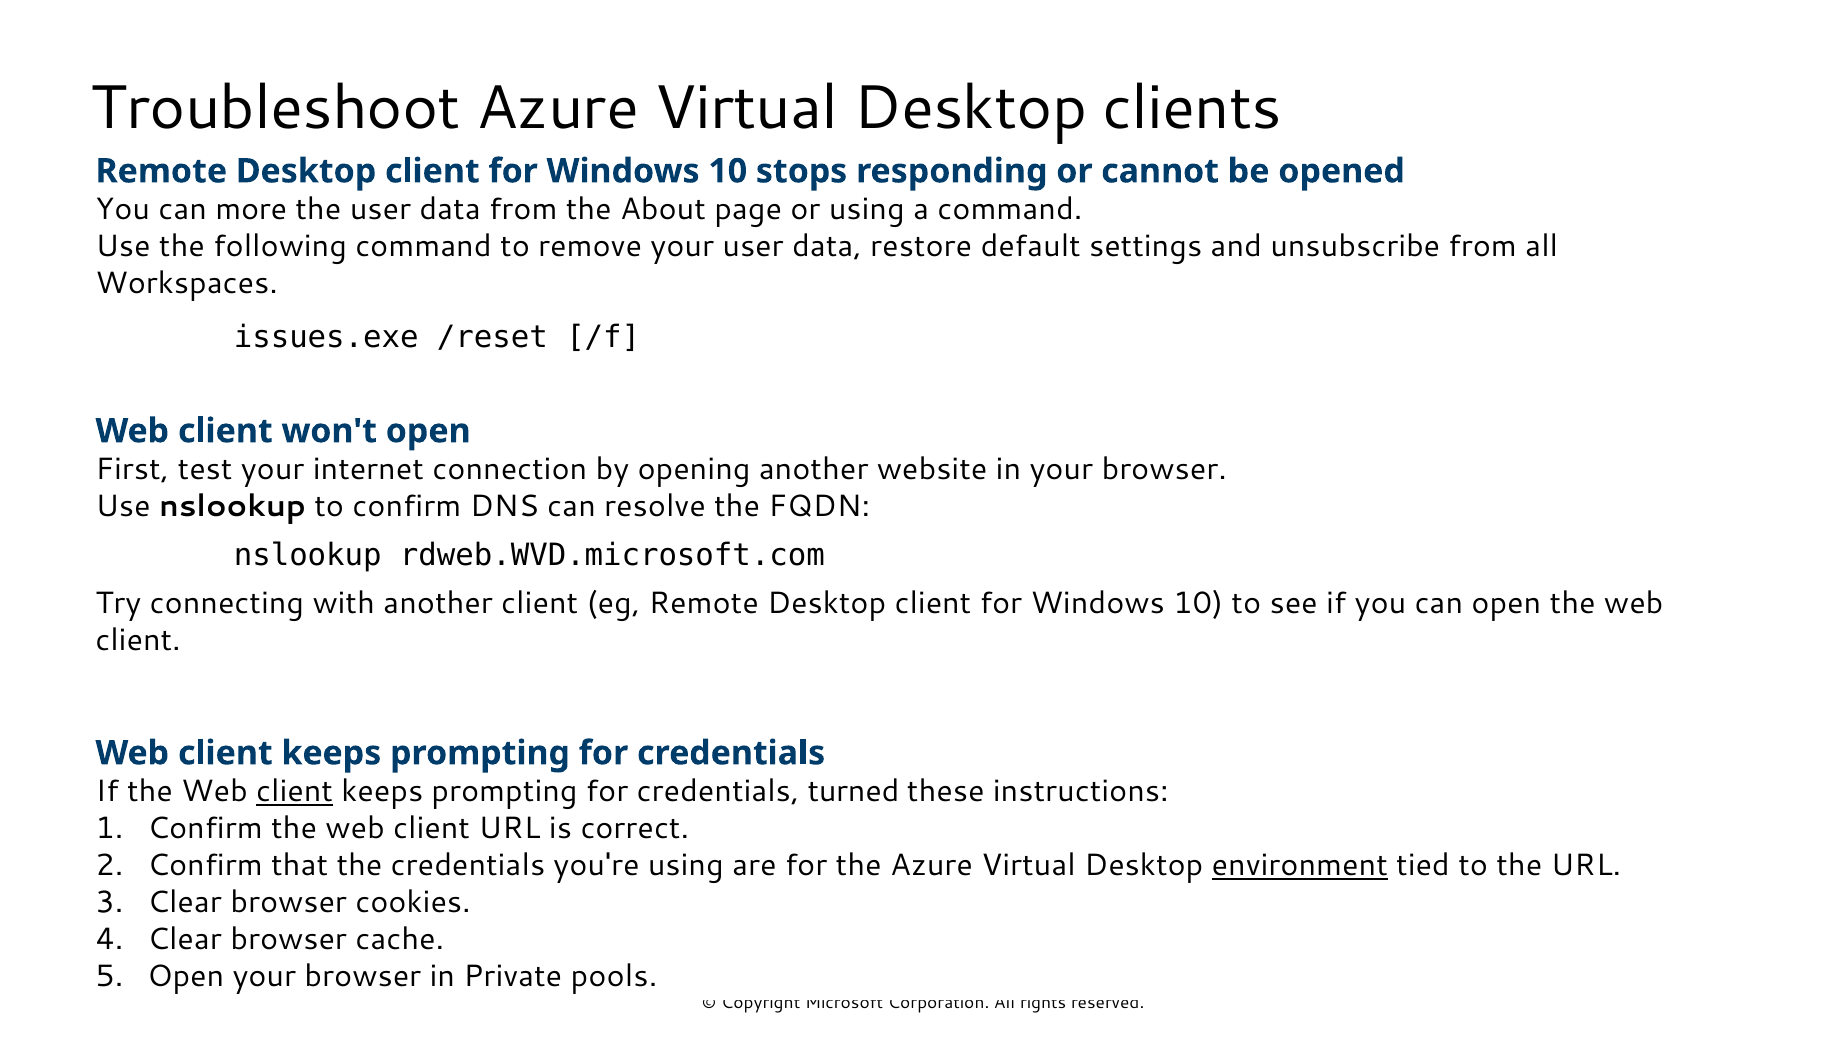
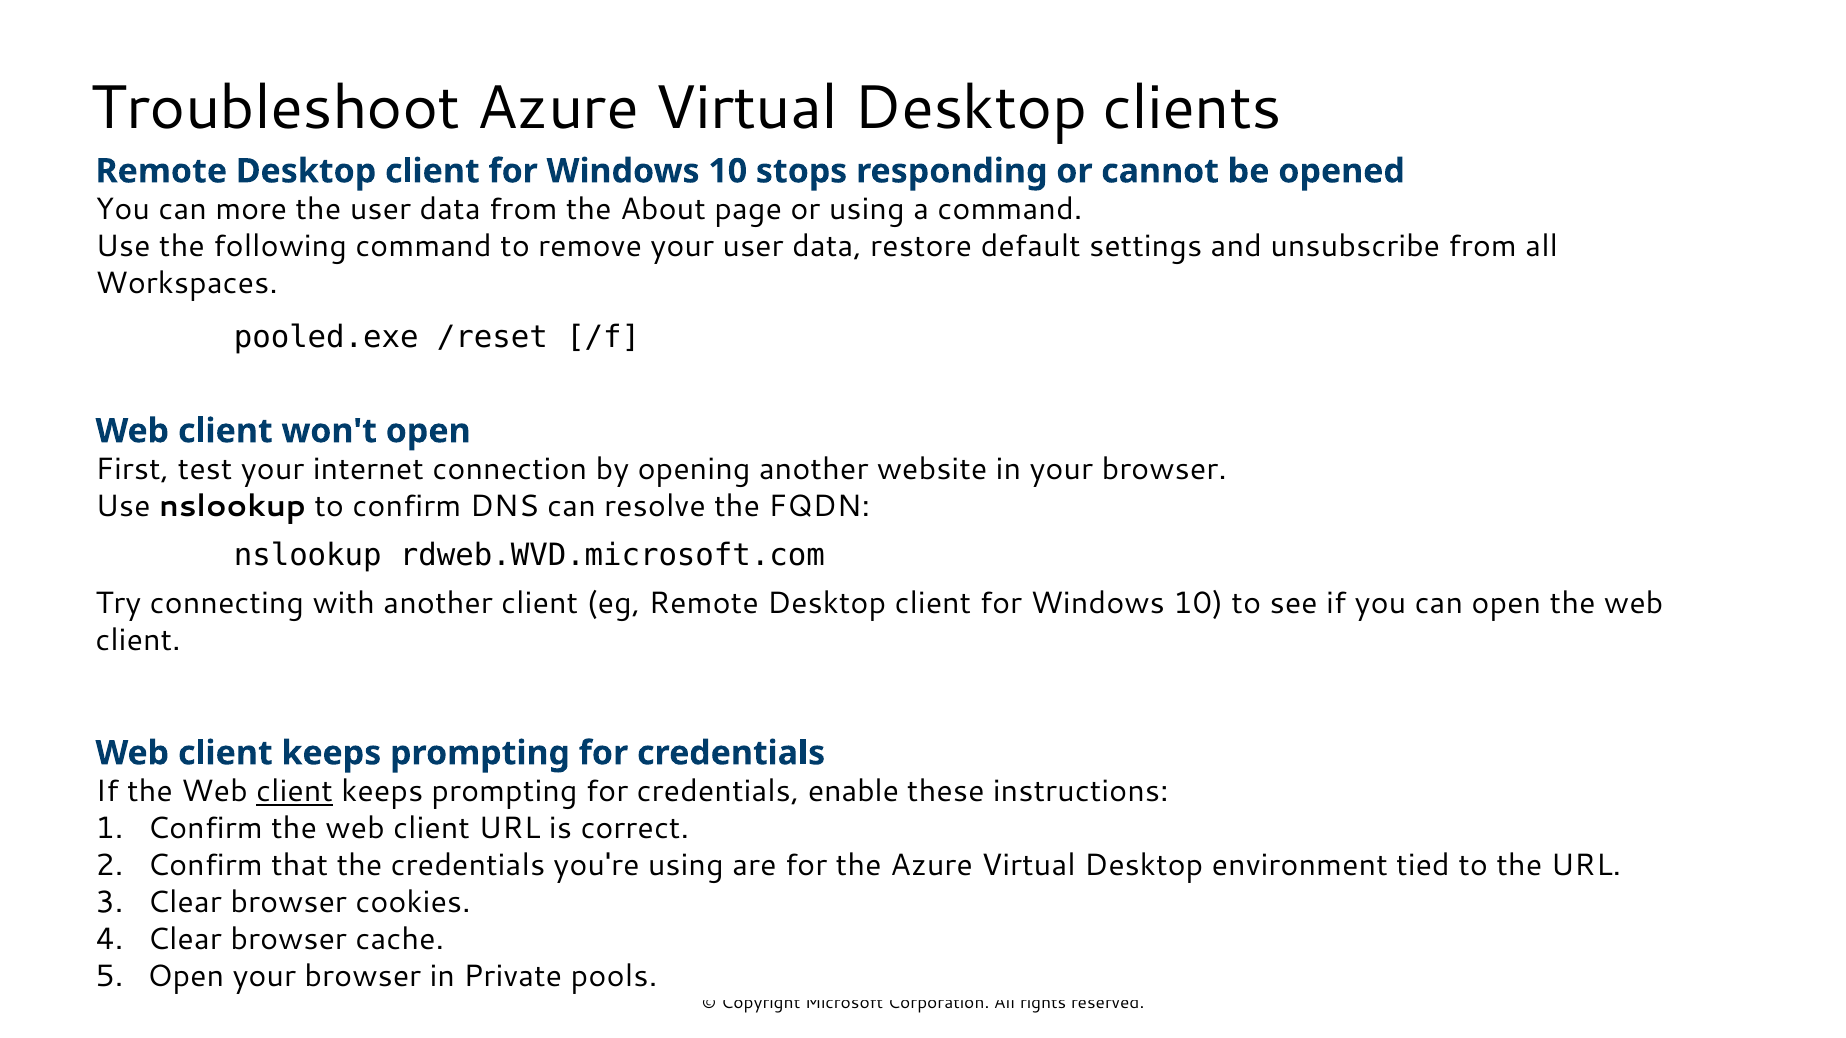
issues.exe: issues.exe -> pooled.exe
turned: turned -> enable
environment underline: present -> none
